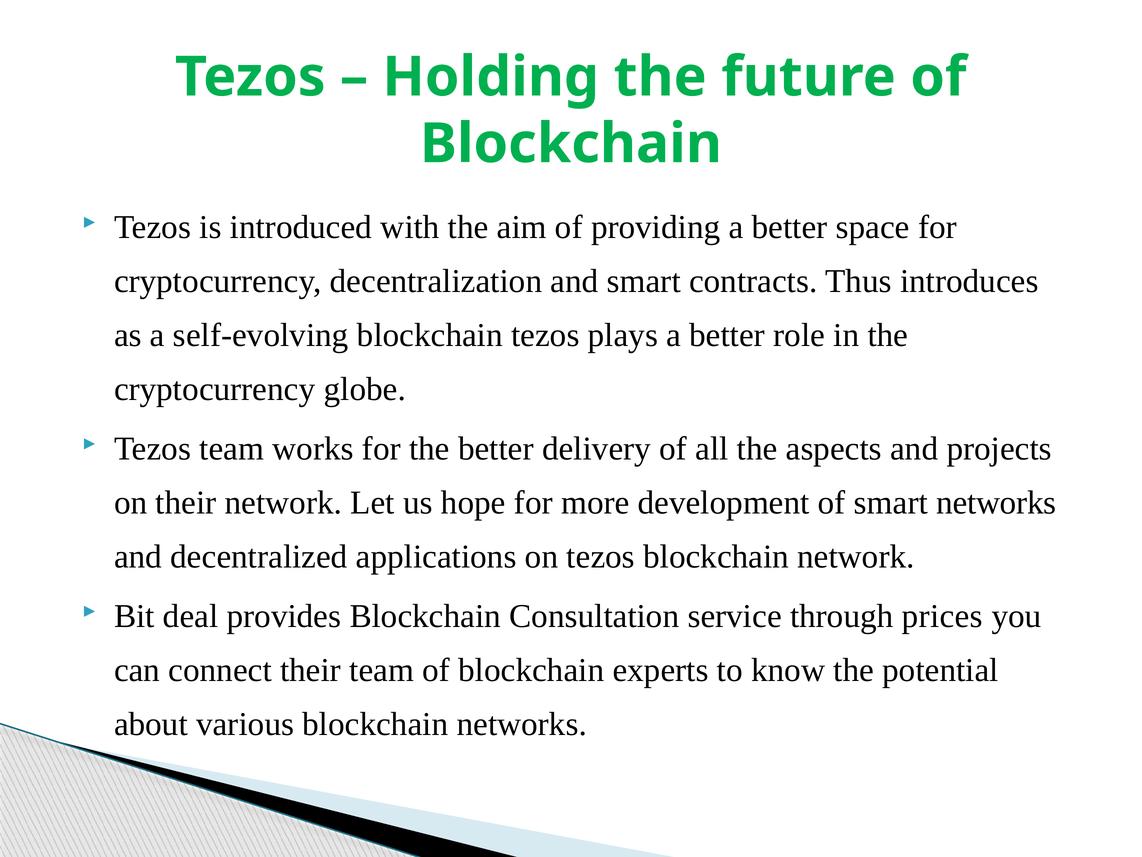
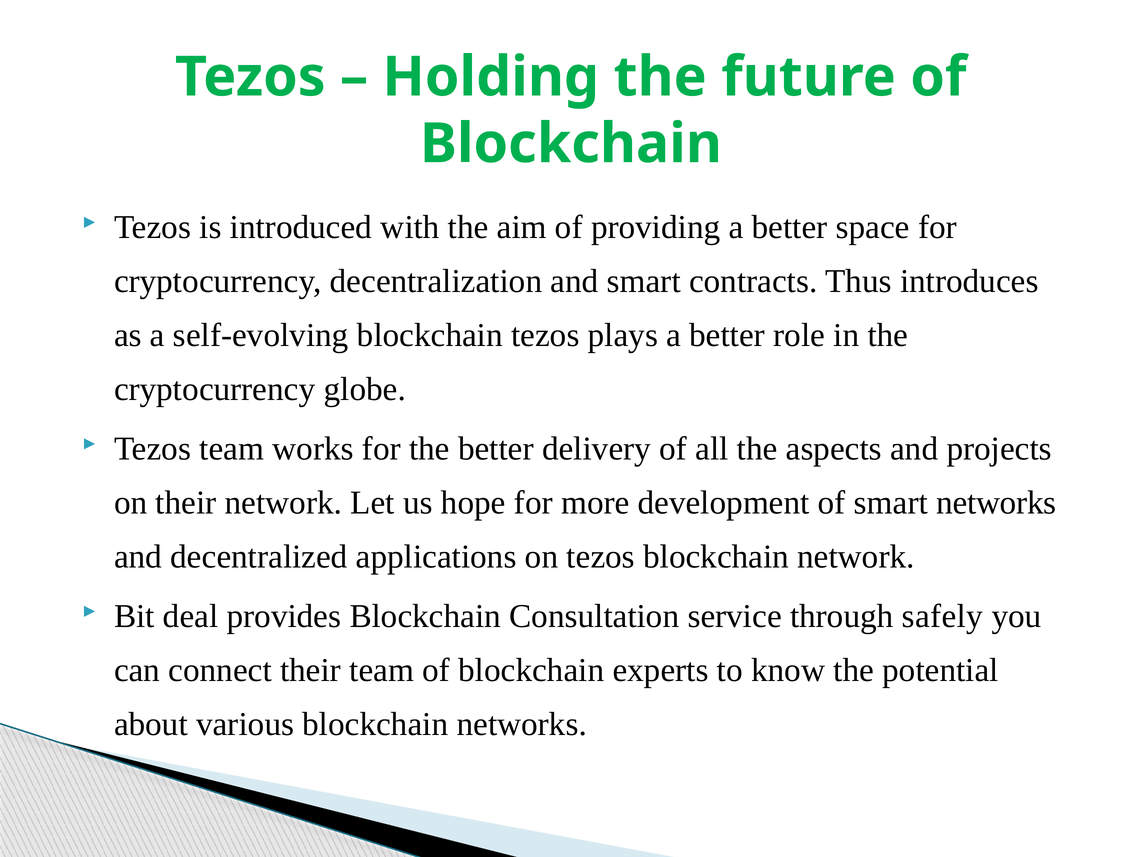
prices: prices -> safely
